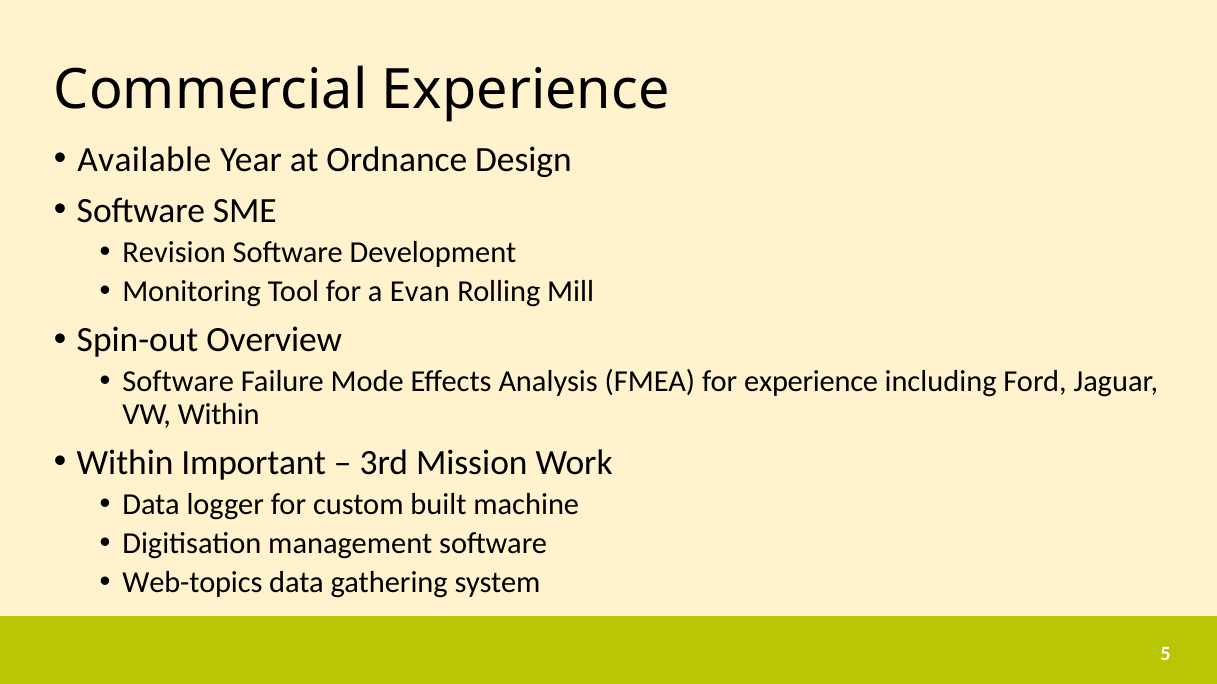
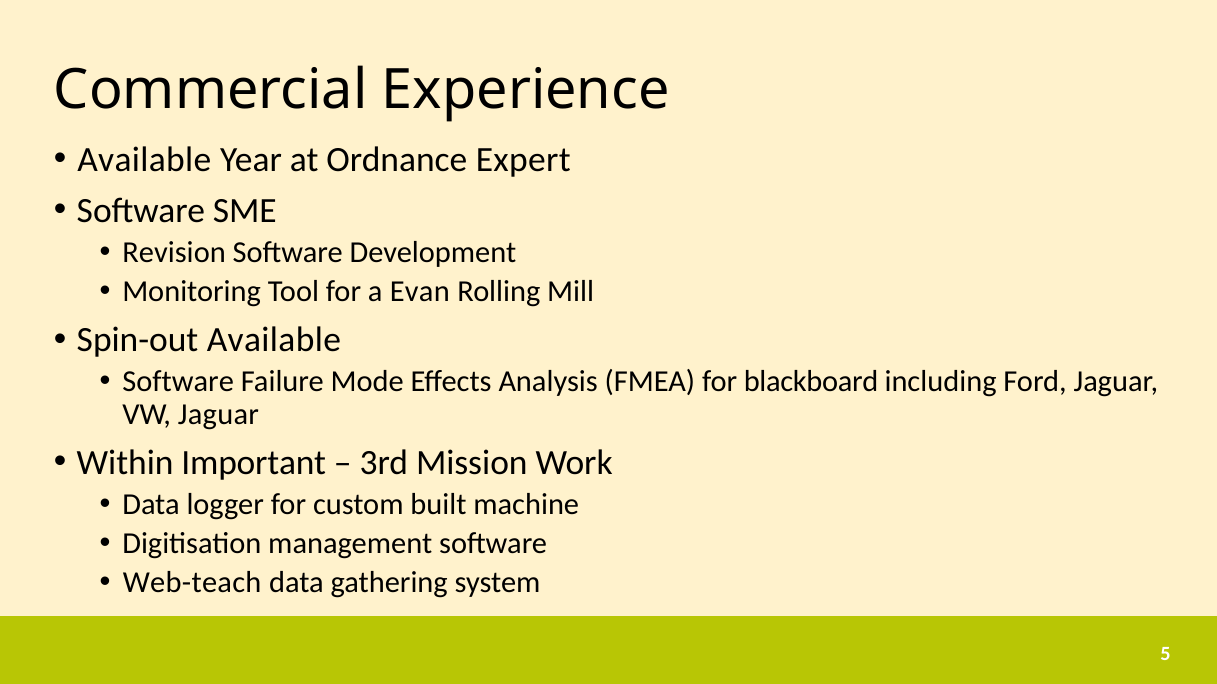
Design: Design -> Expert
Spin-out Overview: Overview -> Available
for experience: experience -> blackboard
VW Within: Within -> Jaguar
Web-topics: Web-topics -> Web-teach
